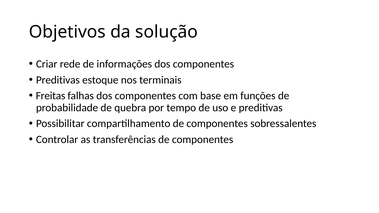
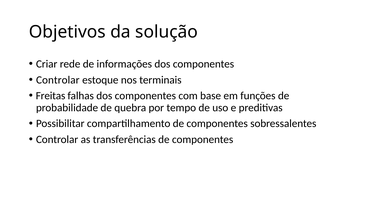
Preditivas at (58, 80): Preditivas -> Controlar
